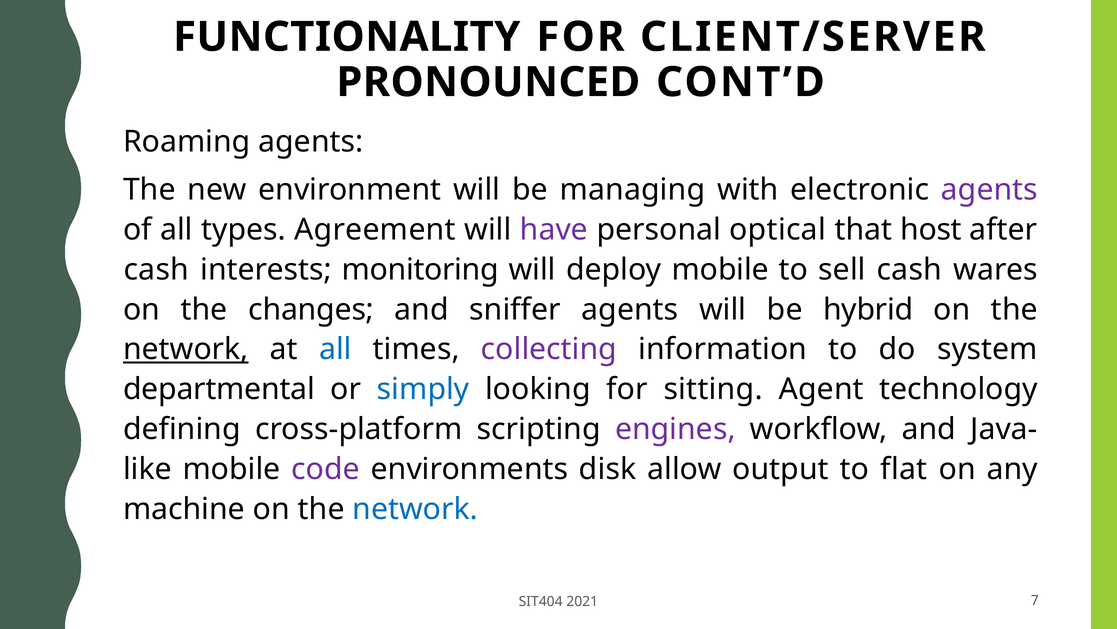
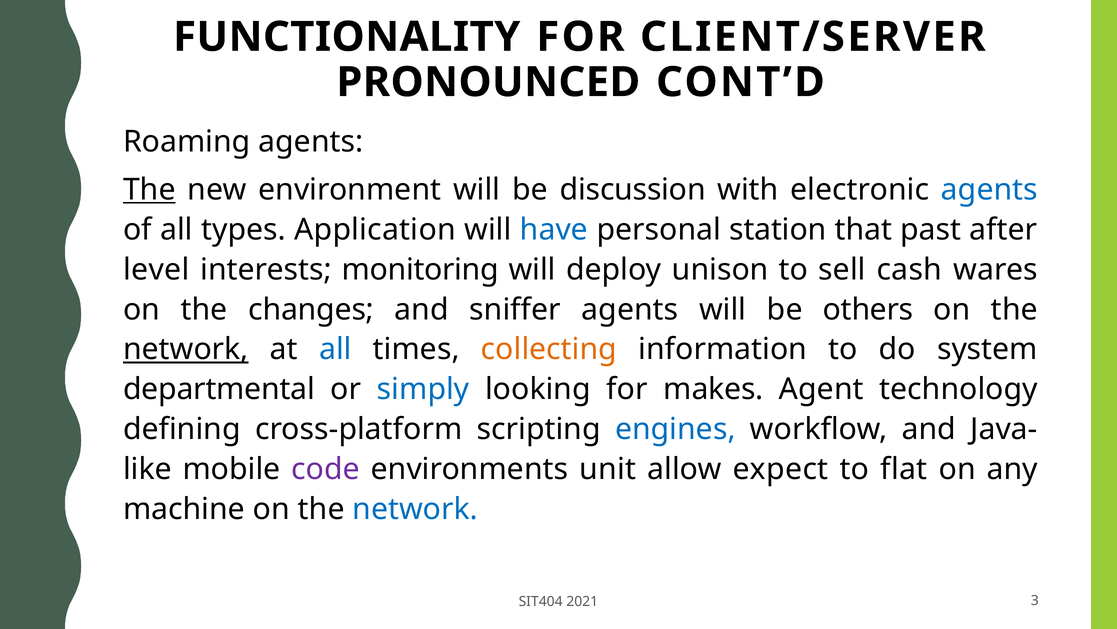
The at (149, 189) underline: none -> present
managing: managing -> discussion
agents at (989, 189) colour: purple -> blue
Agreement: Agreement -> Application
have colour: purple -> blue
optical: optical -> station
host: host -> past
cash at (156, 269): cash -> level
deploy mobile: mobile -> unison
hybrid: hybrid -> others
collecting colour: purple -> orange
sitting: sitting -> makes
engines colour: purple -> blue
disk: disk -> unit
output: output -> expect
7: 7 -> 3
